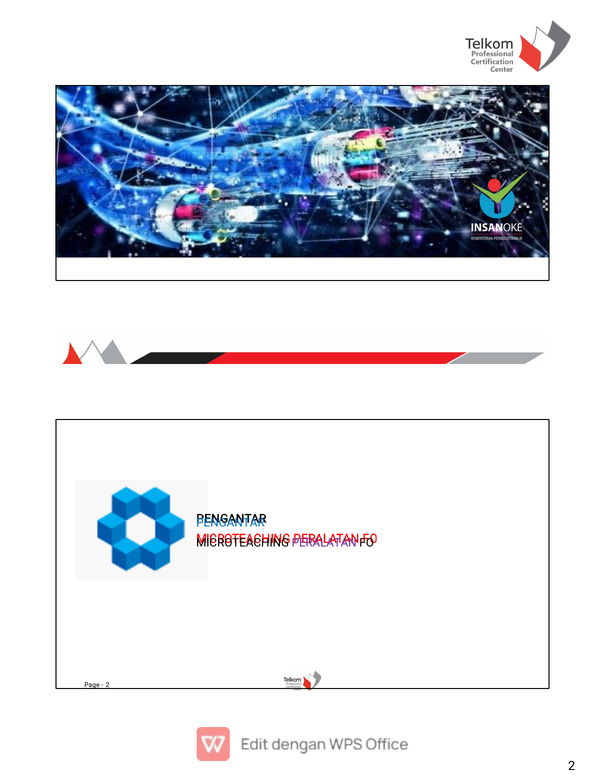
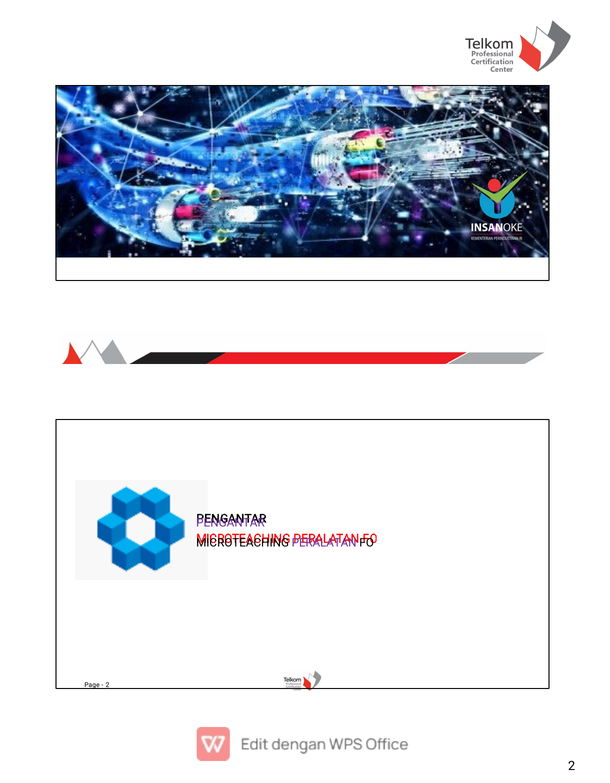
PENGANTAR colour: blue -> purple
